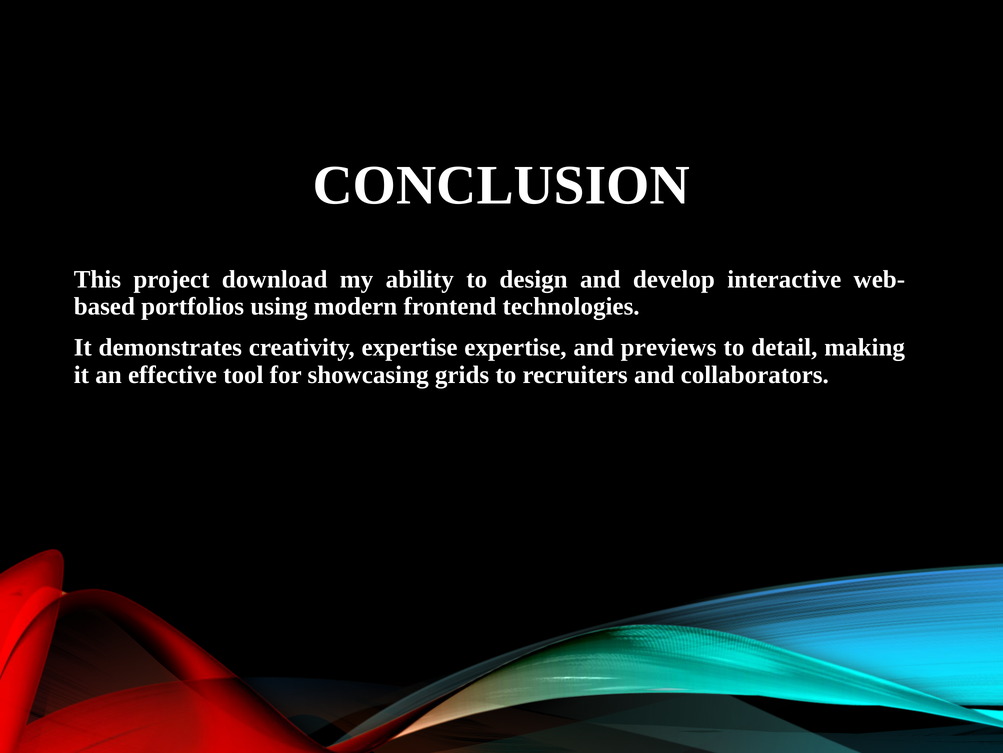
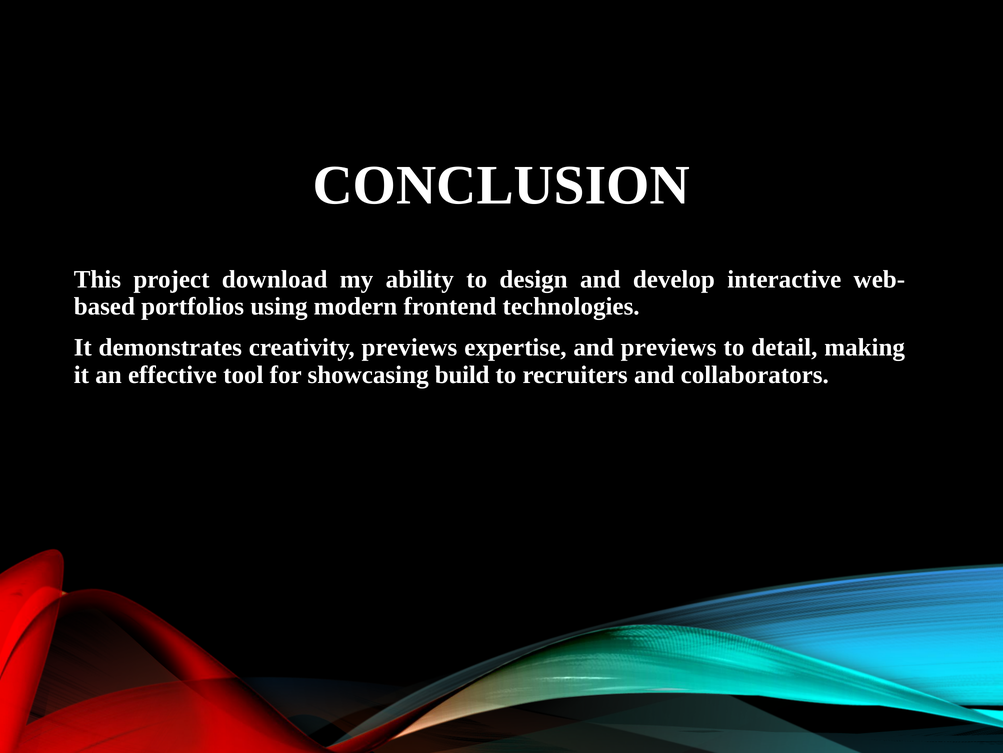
creativity expertise: expertise -> previews
grids: grids -> build
